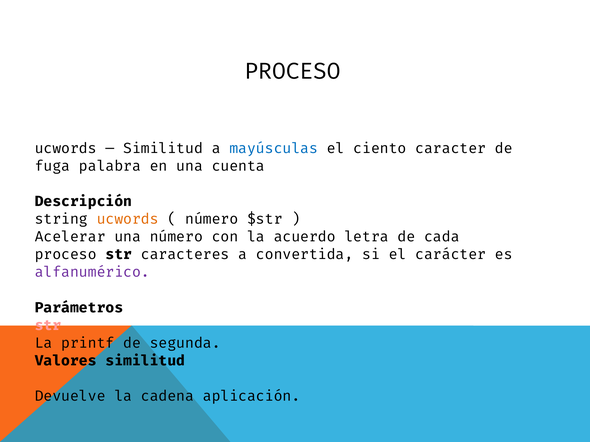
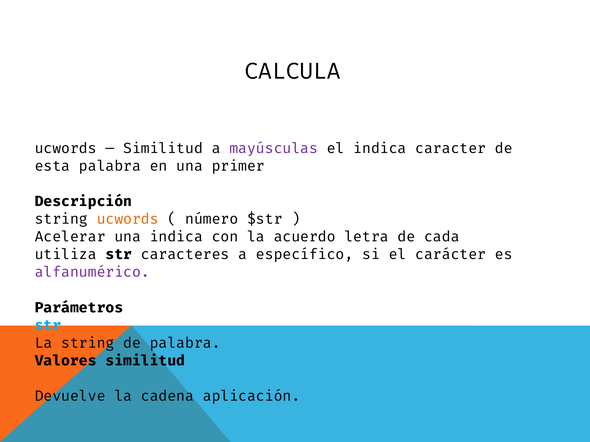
PROCESO at (293, 71): PROCESO -> CALCULA
mayúsculas colour: blue -> purple
el ciento: ciento -> indica
fuga: fuga -> esta
cuenta: cuenta -> primer
una número: número -> indica
proceso at (66, 255): proceso -> utiliza
convertida: convertida -> específico
str at (48, 326) colour: pink -> light blue
La printf: printf -> string
de segunda: segunda -> palabra
